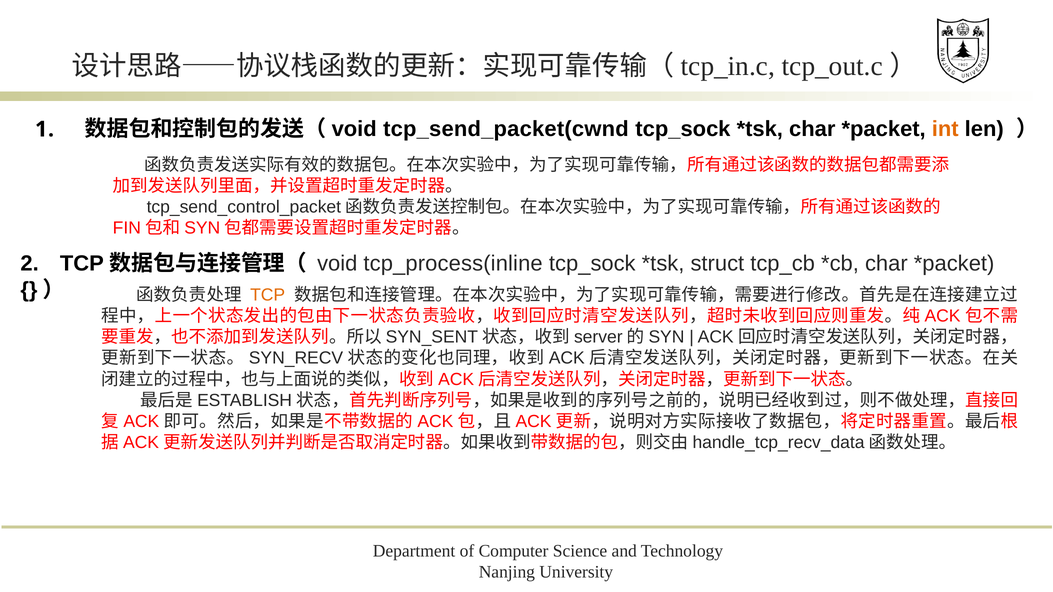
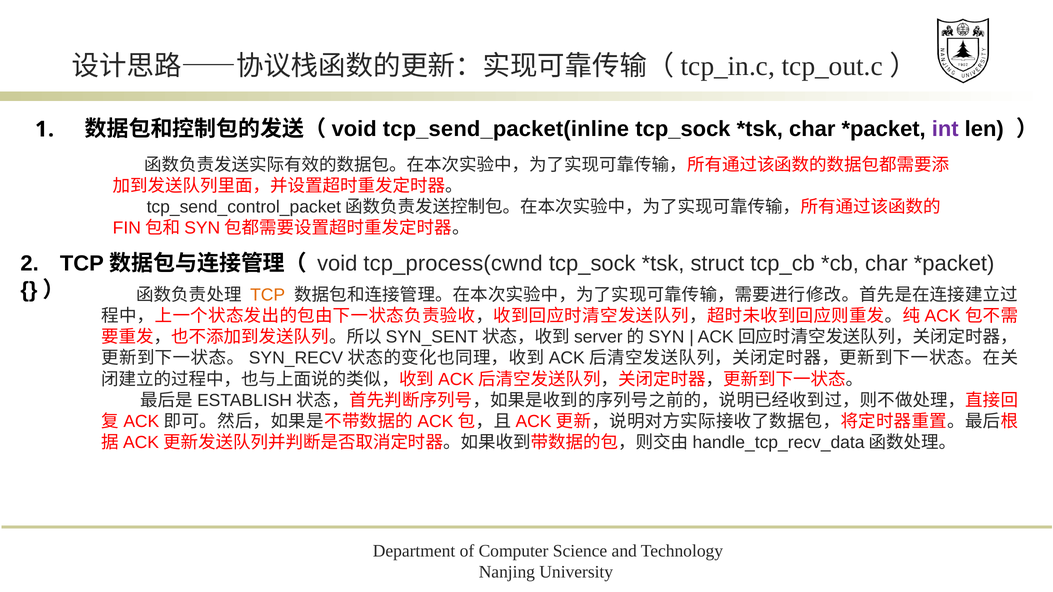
tcp_send_packet(cwnd: tcp_send_packet(cwnd -> tcp_send_packet(inline
int colour: orange -> purple
tcp_process(inline: tcp_process(inline -> tcp_process(cwnd
